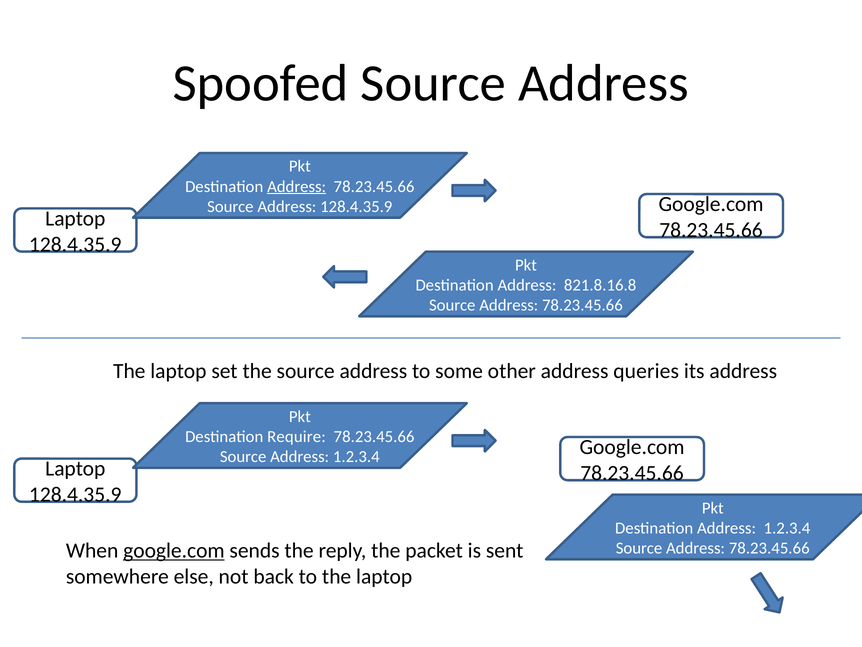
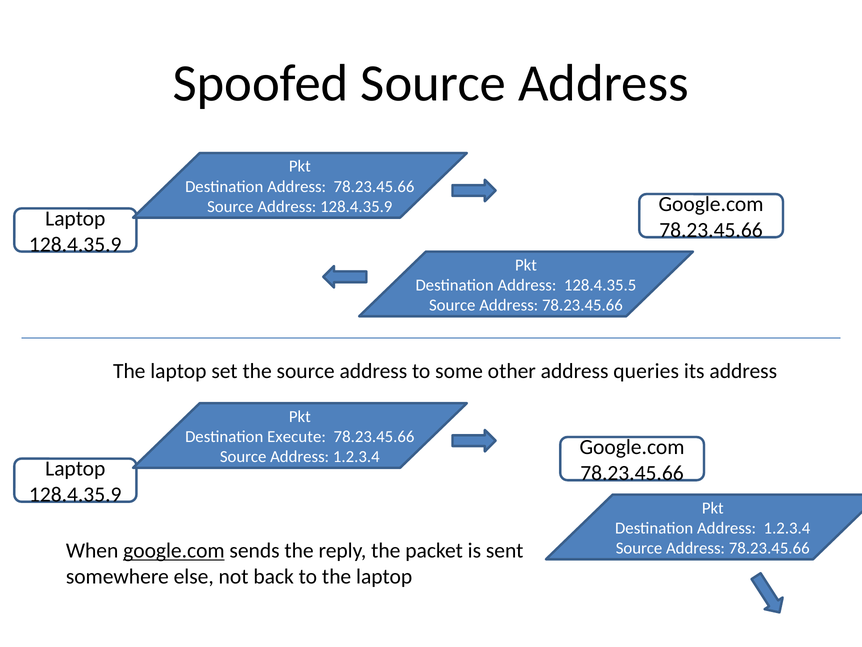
Address at (297, 186) underline: present -> none
821.8.16.8: 821.8.16.8 -> 128.4.35.5
Require: Require -> Execute
